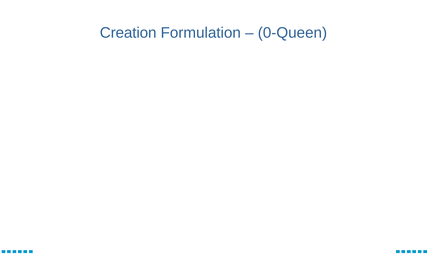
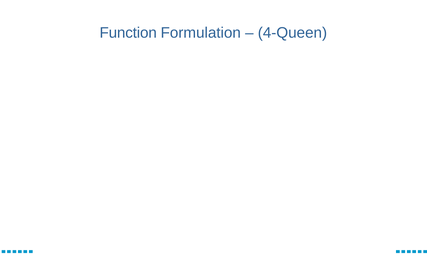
Creation: Creation -> Function
0-Queen: 0-Queen -> 4-Queen
